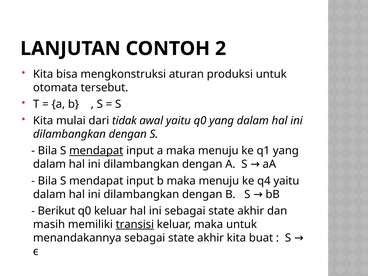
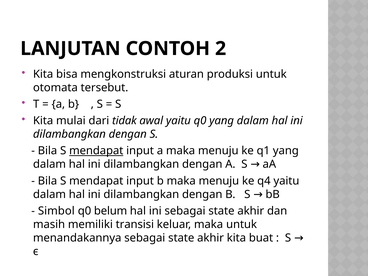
Berikut: Berikut -> Simbol
q0 keluar: keluar -> belum
transisi underline: present -> none
